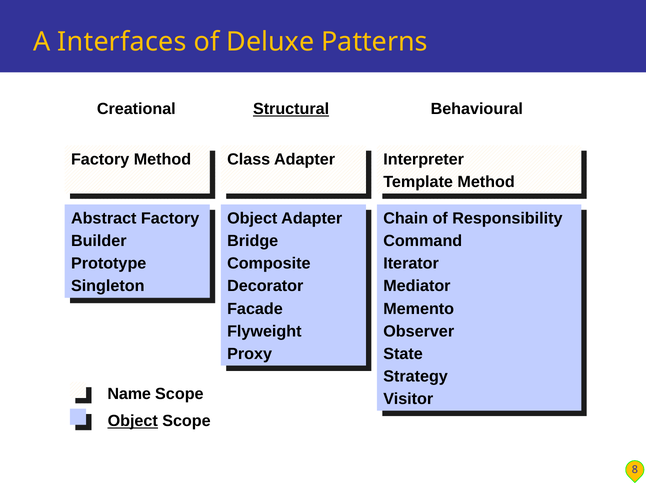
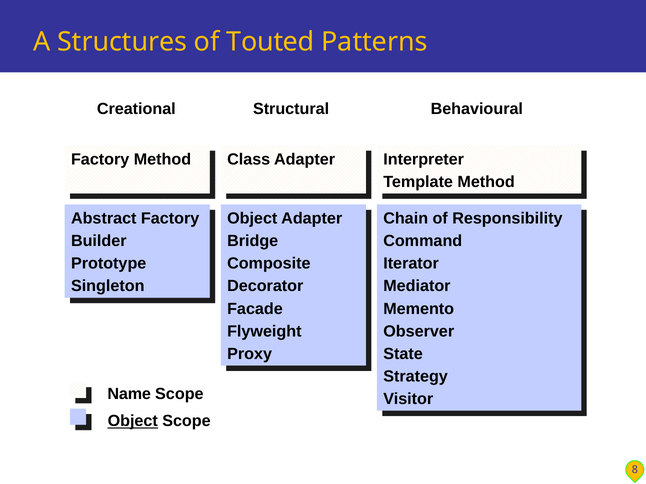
Interfaces: Interfaces -> Structures
Deluxe: Deluxe -> Touted
Structural underline: present -> none
